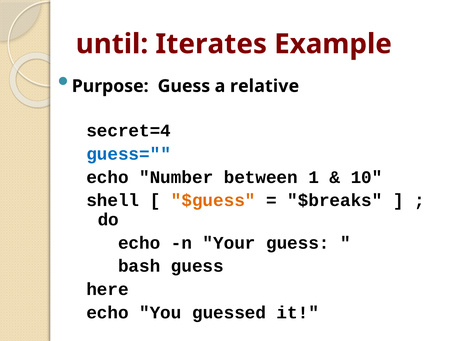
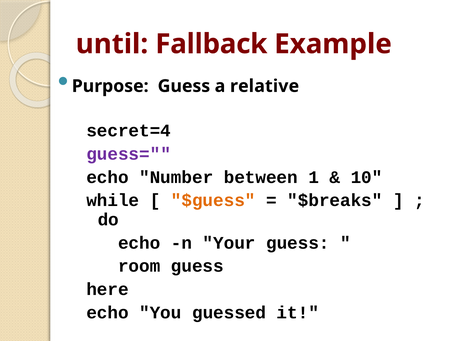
Iterates: Iterates -> Fallback
guess= colour: blue -> purple
shell: shell -> while
bash: bash -> room
